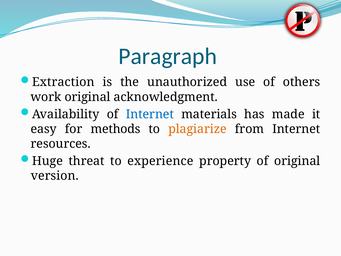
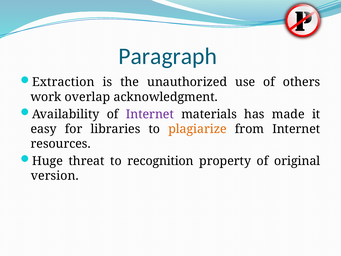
work original: original -> overlap
Internet at (150, 114) colour: blue -> purple
methods: methods -> libraries
experience: experience -> recognition
